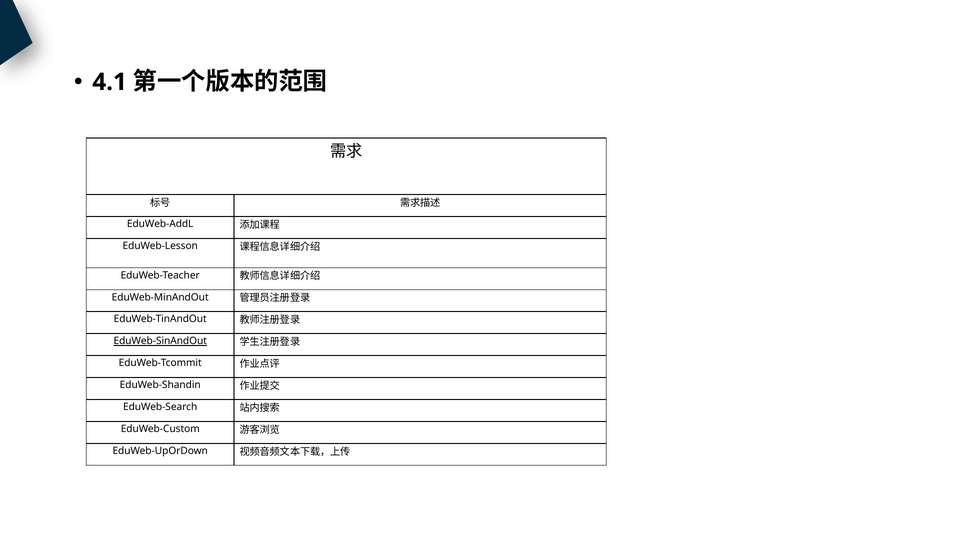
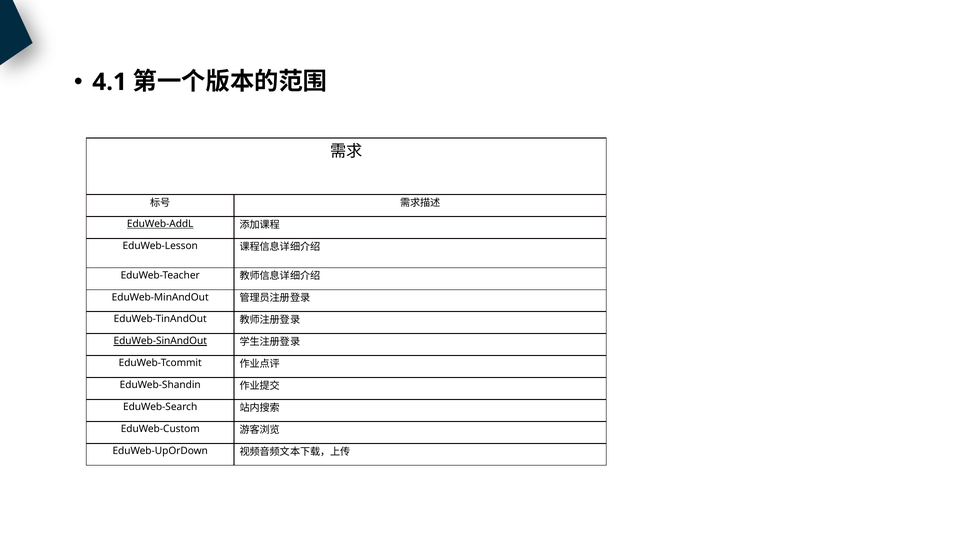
EduWeb-AddL underline: none -> present
